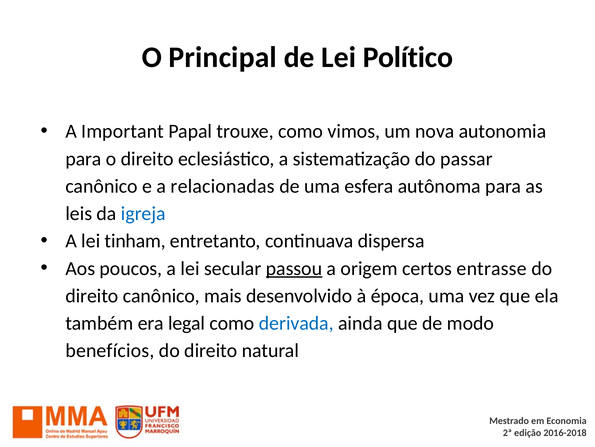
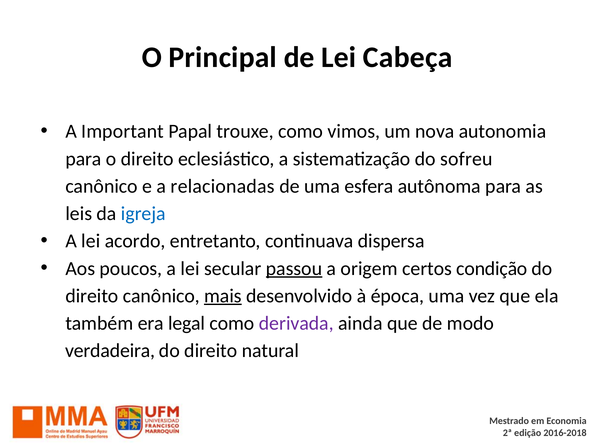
Político: Político -> Cabeça
passar: passar -> sofreu
tinham: tinham -> acordo
entrasse: entrasse -> condição
mais underline: none -> present
derivada colour: blue -> purple
benefícios: benefícios -> verdadeira
